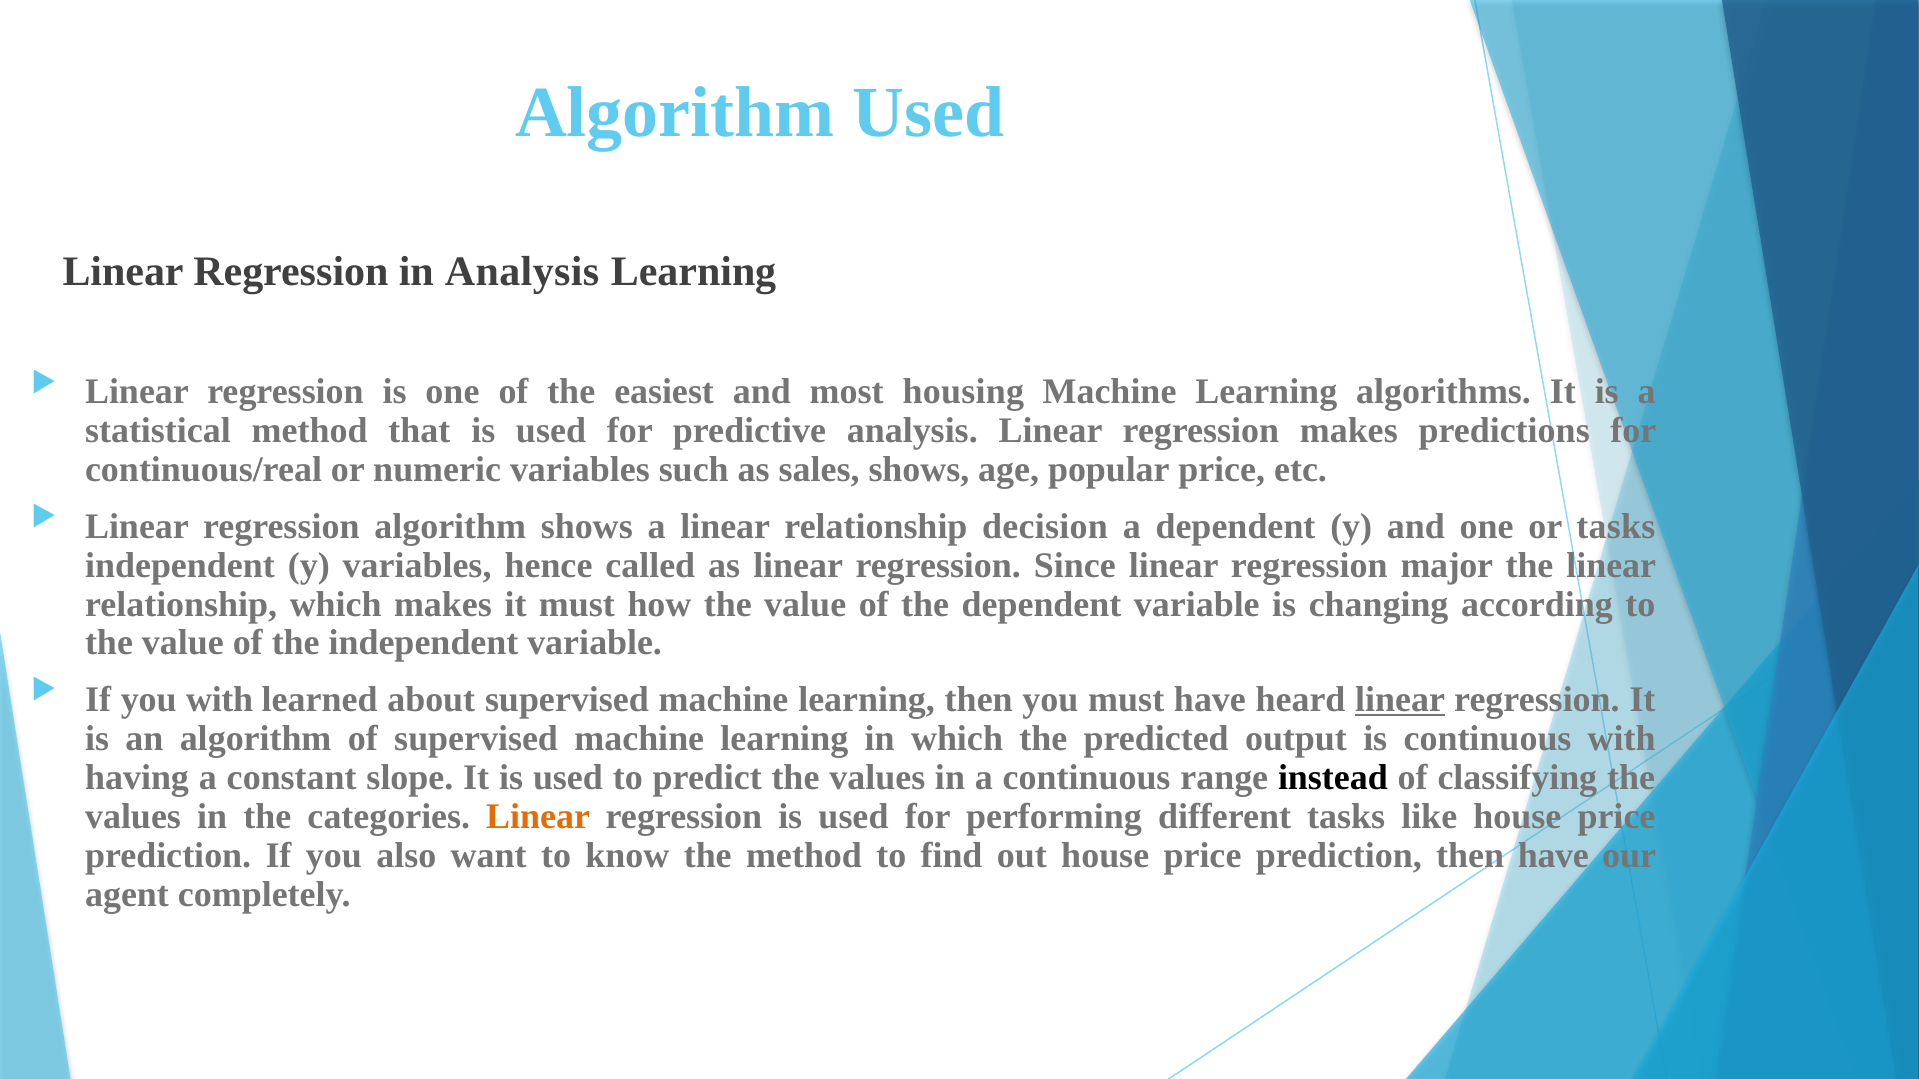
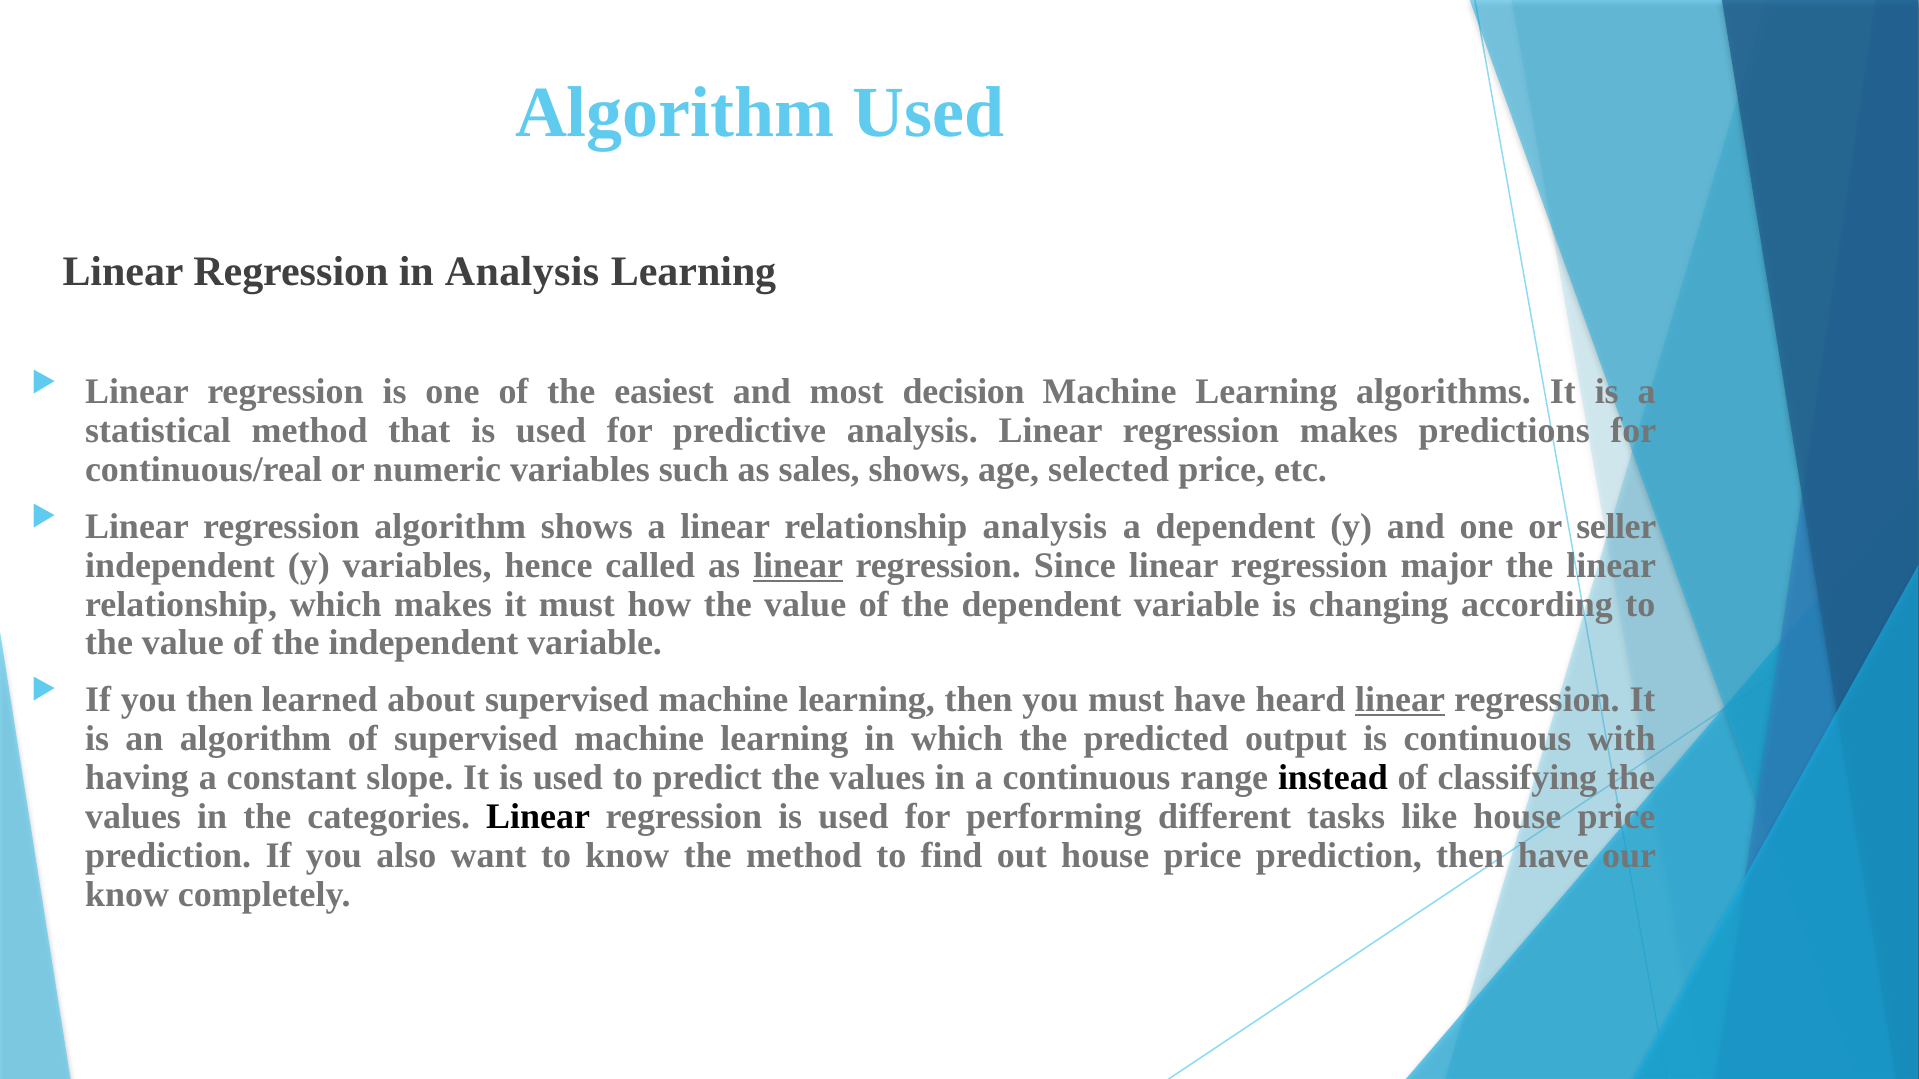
housing: housing -> decision
popular: popular -> selected
relationship decision: decision -> analysis
or tasks: tasks -> seller
linear at (798, 566) underline: none -> present
you with: with -> then
Linear at (538, 817) colour: orange -> black
agent at (127, 895): agent -> know
